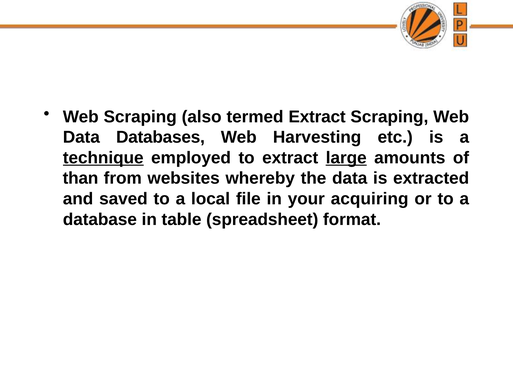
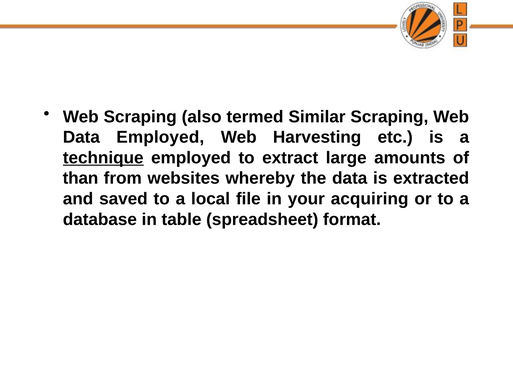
termed Extract: Extract -> Similar
Data Databases: Databases -> Employed
large underline: present -> none
